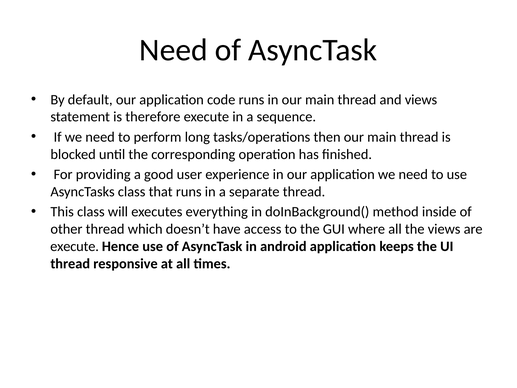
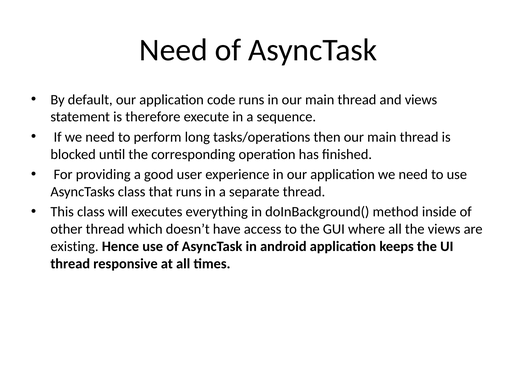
execute at (75, 246): execute -> existing
